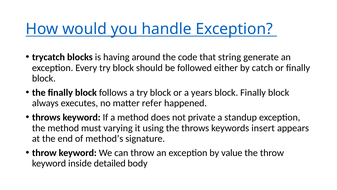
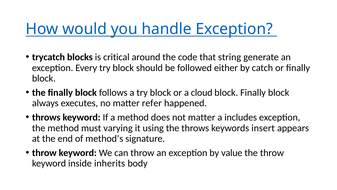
having: having -> critical
years: years -> cloud
not private: private -> matter
standup: standup -> includes
detailed: detailed -> inherits
